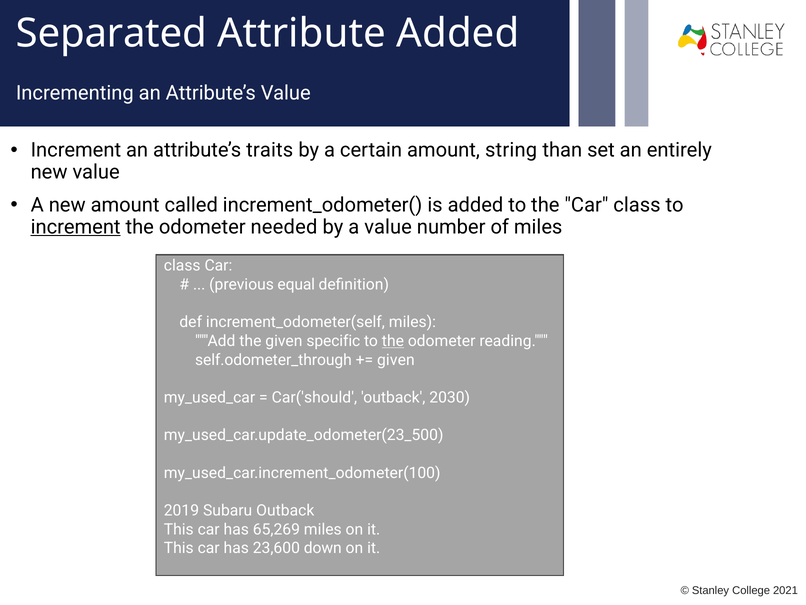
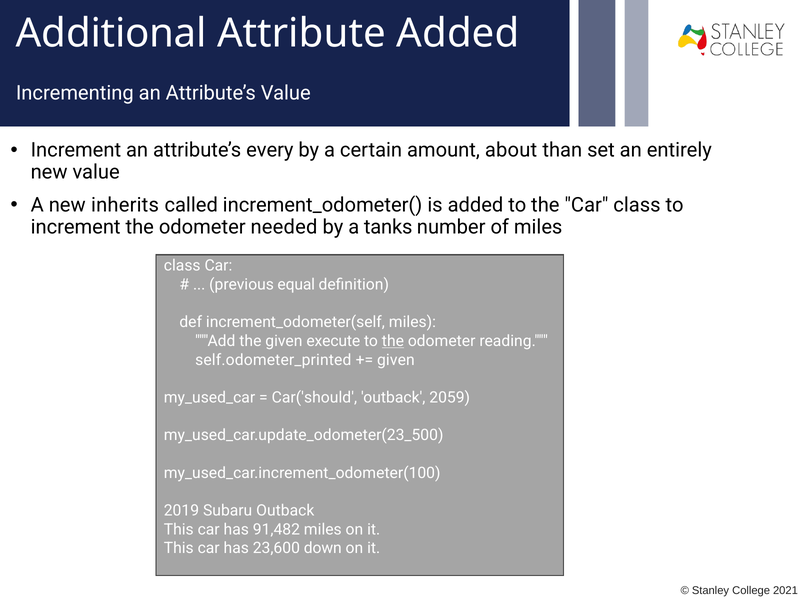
Separated: Separated -> Additional
traits: traits -> every
string: string -> about
new amount: amount -> inherits
increment at (76, 227) underline: present -> none
a value: value -> tanks
specific: specific -> execute
self.odometer_through: self.odometer_through -> self.odometer_printed
2030: 2030 -> 2059
65,269: 65,269 -> 91,482
